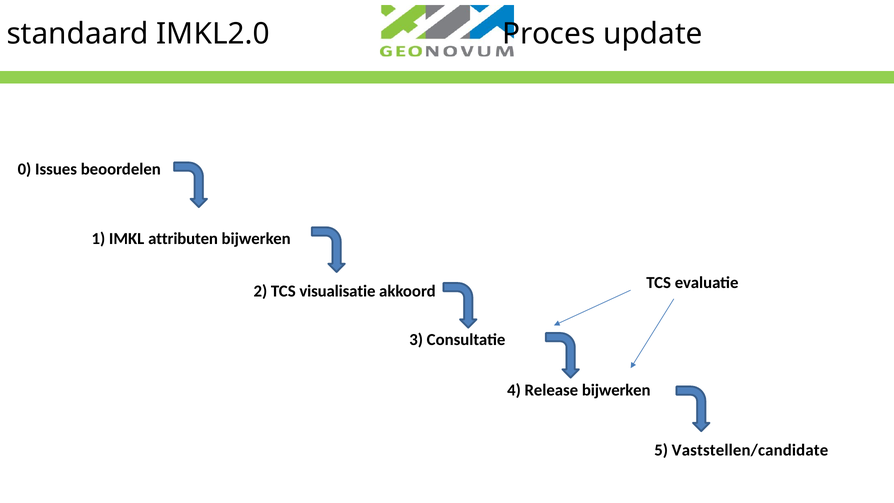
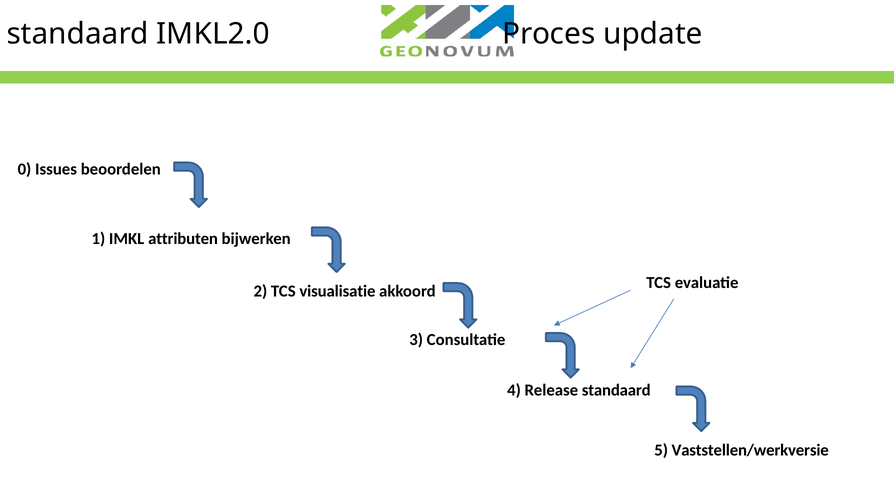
Release bijwerken: bijwerken -> standaard
Vaststellen/candidate: Vaststellen/candidate -> Vaststellen/werkversie
